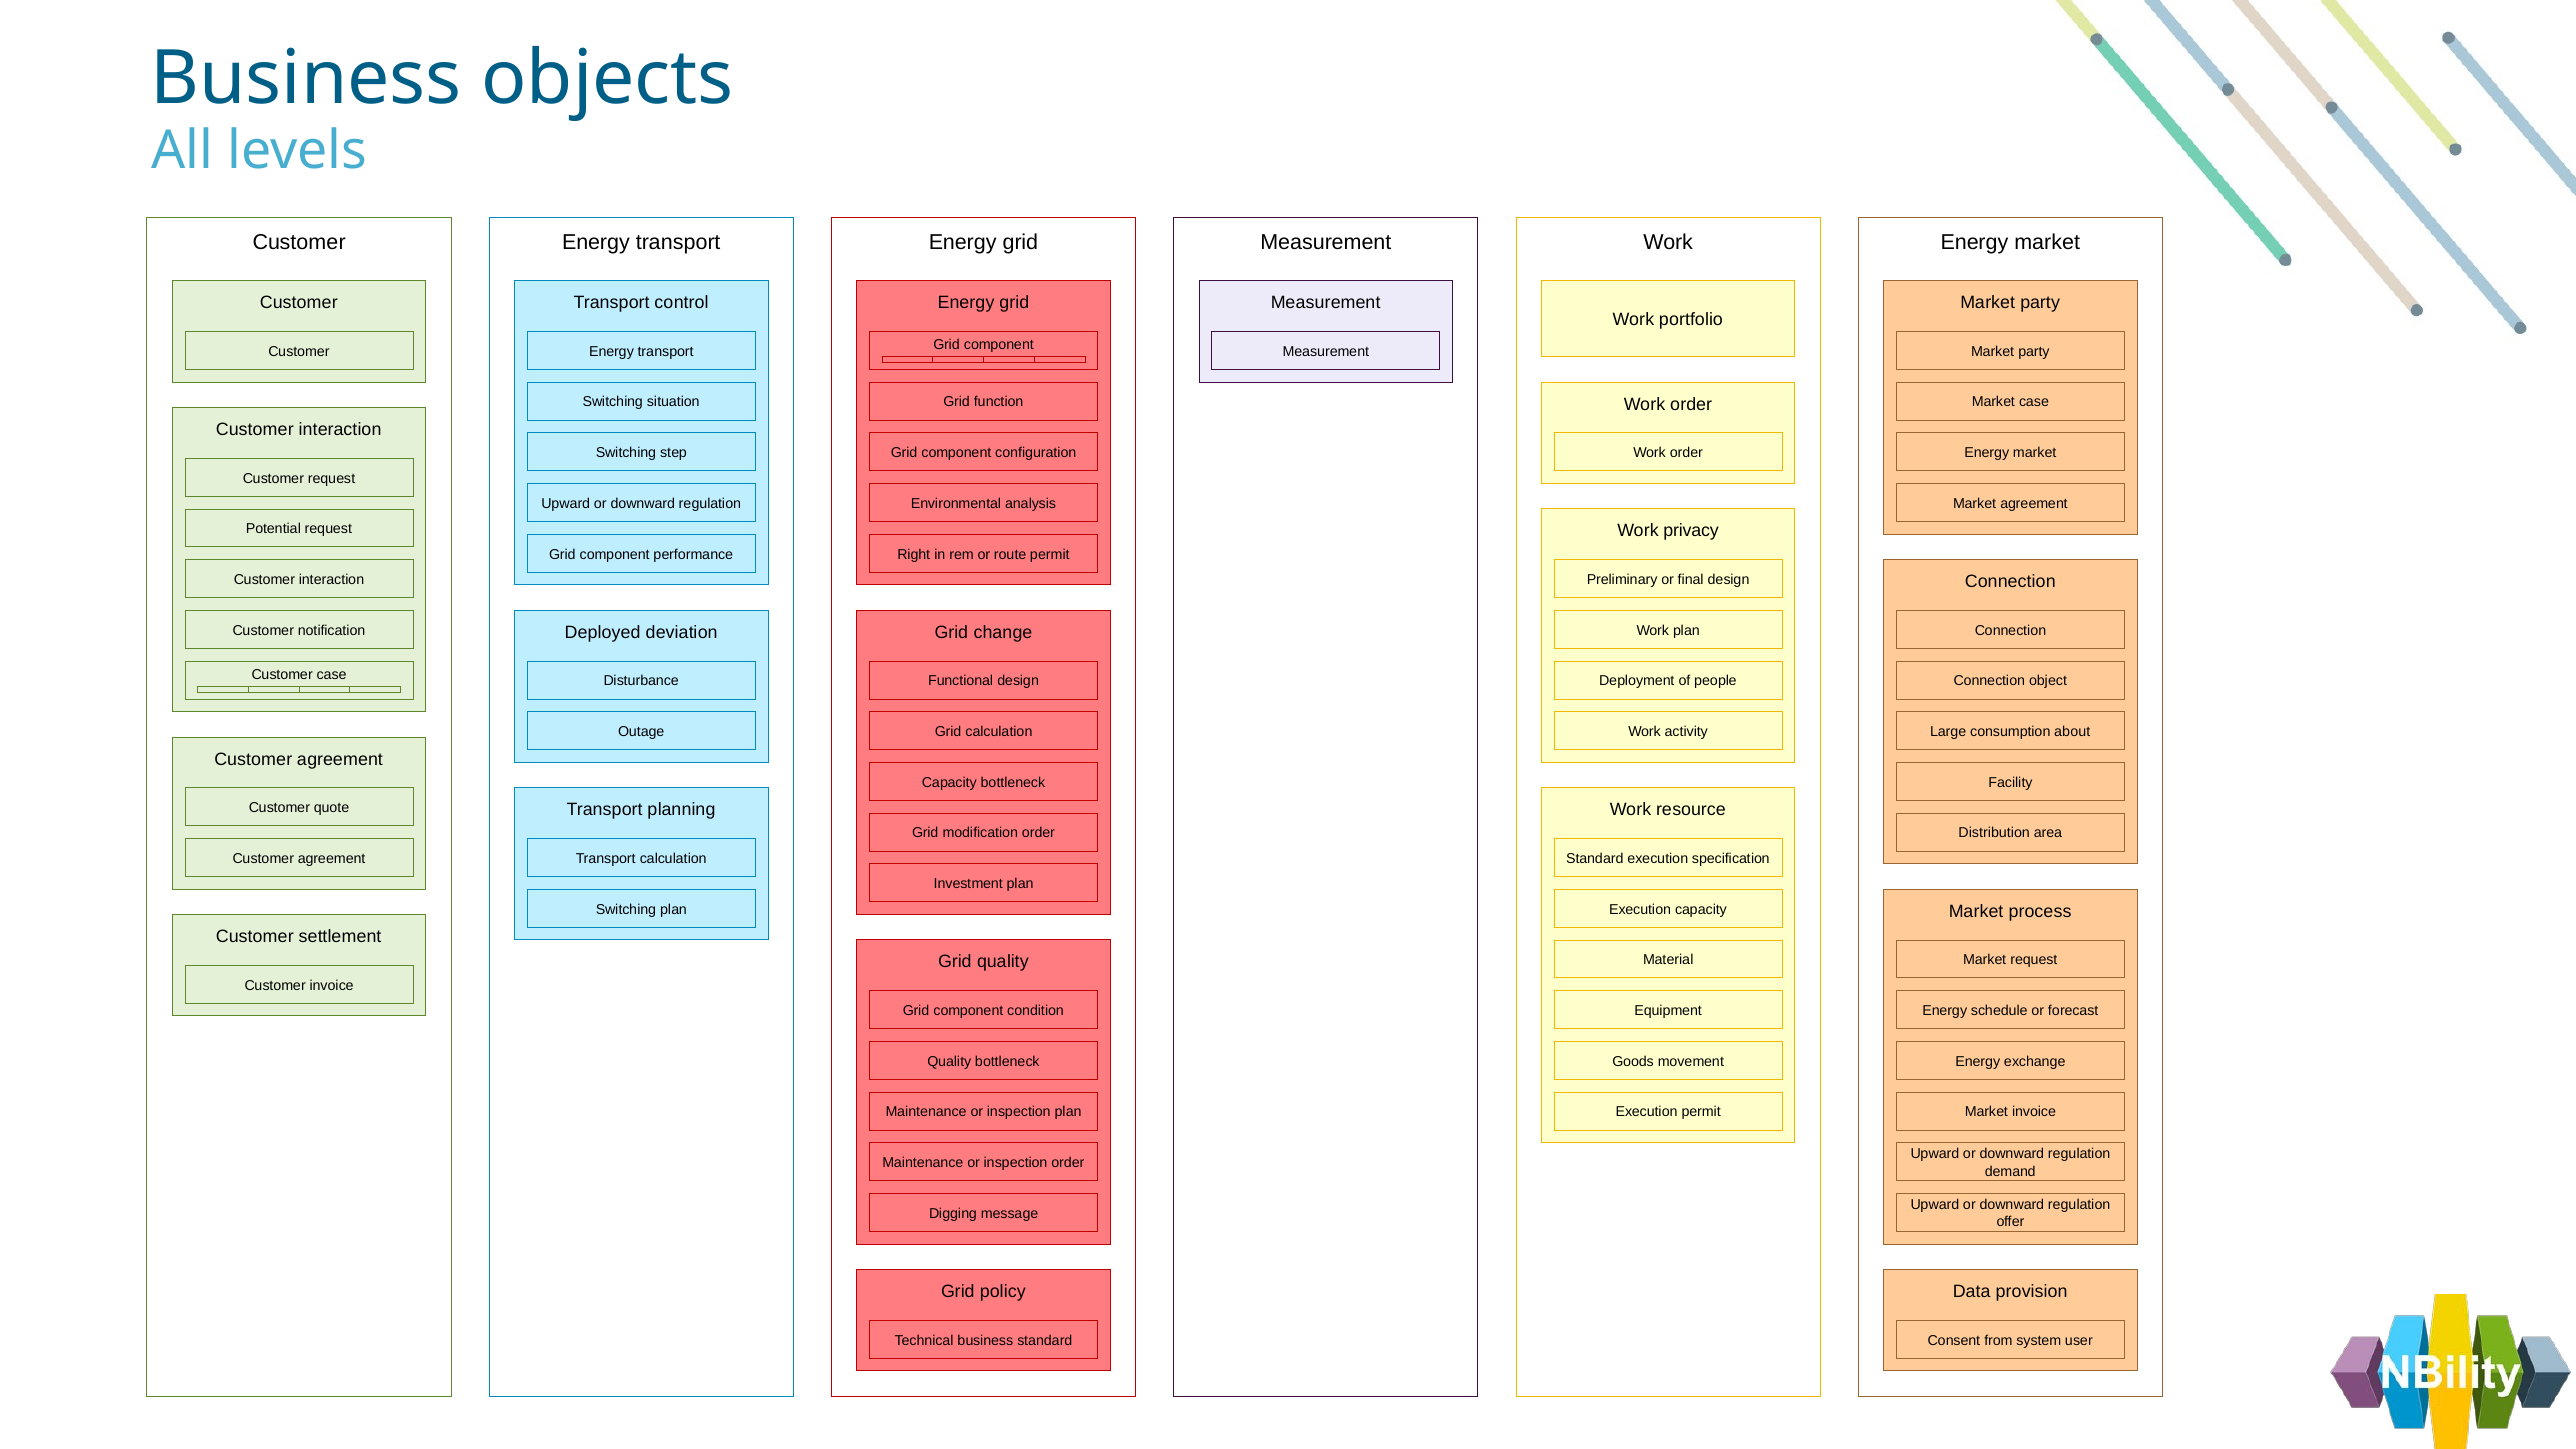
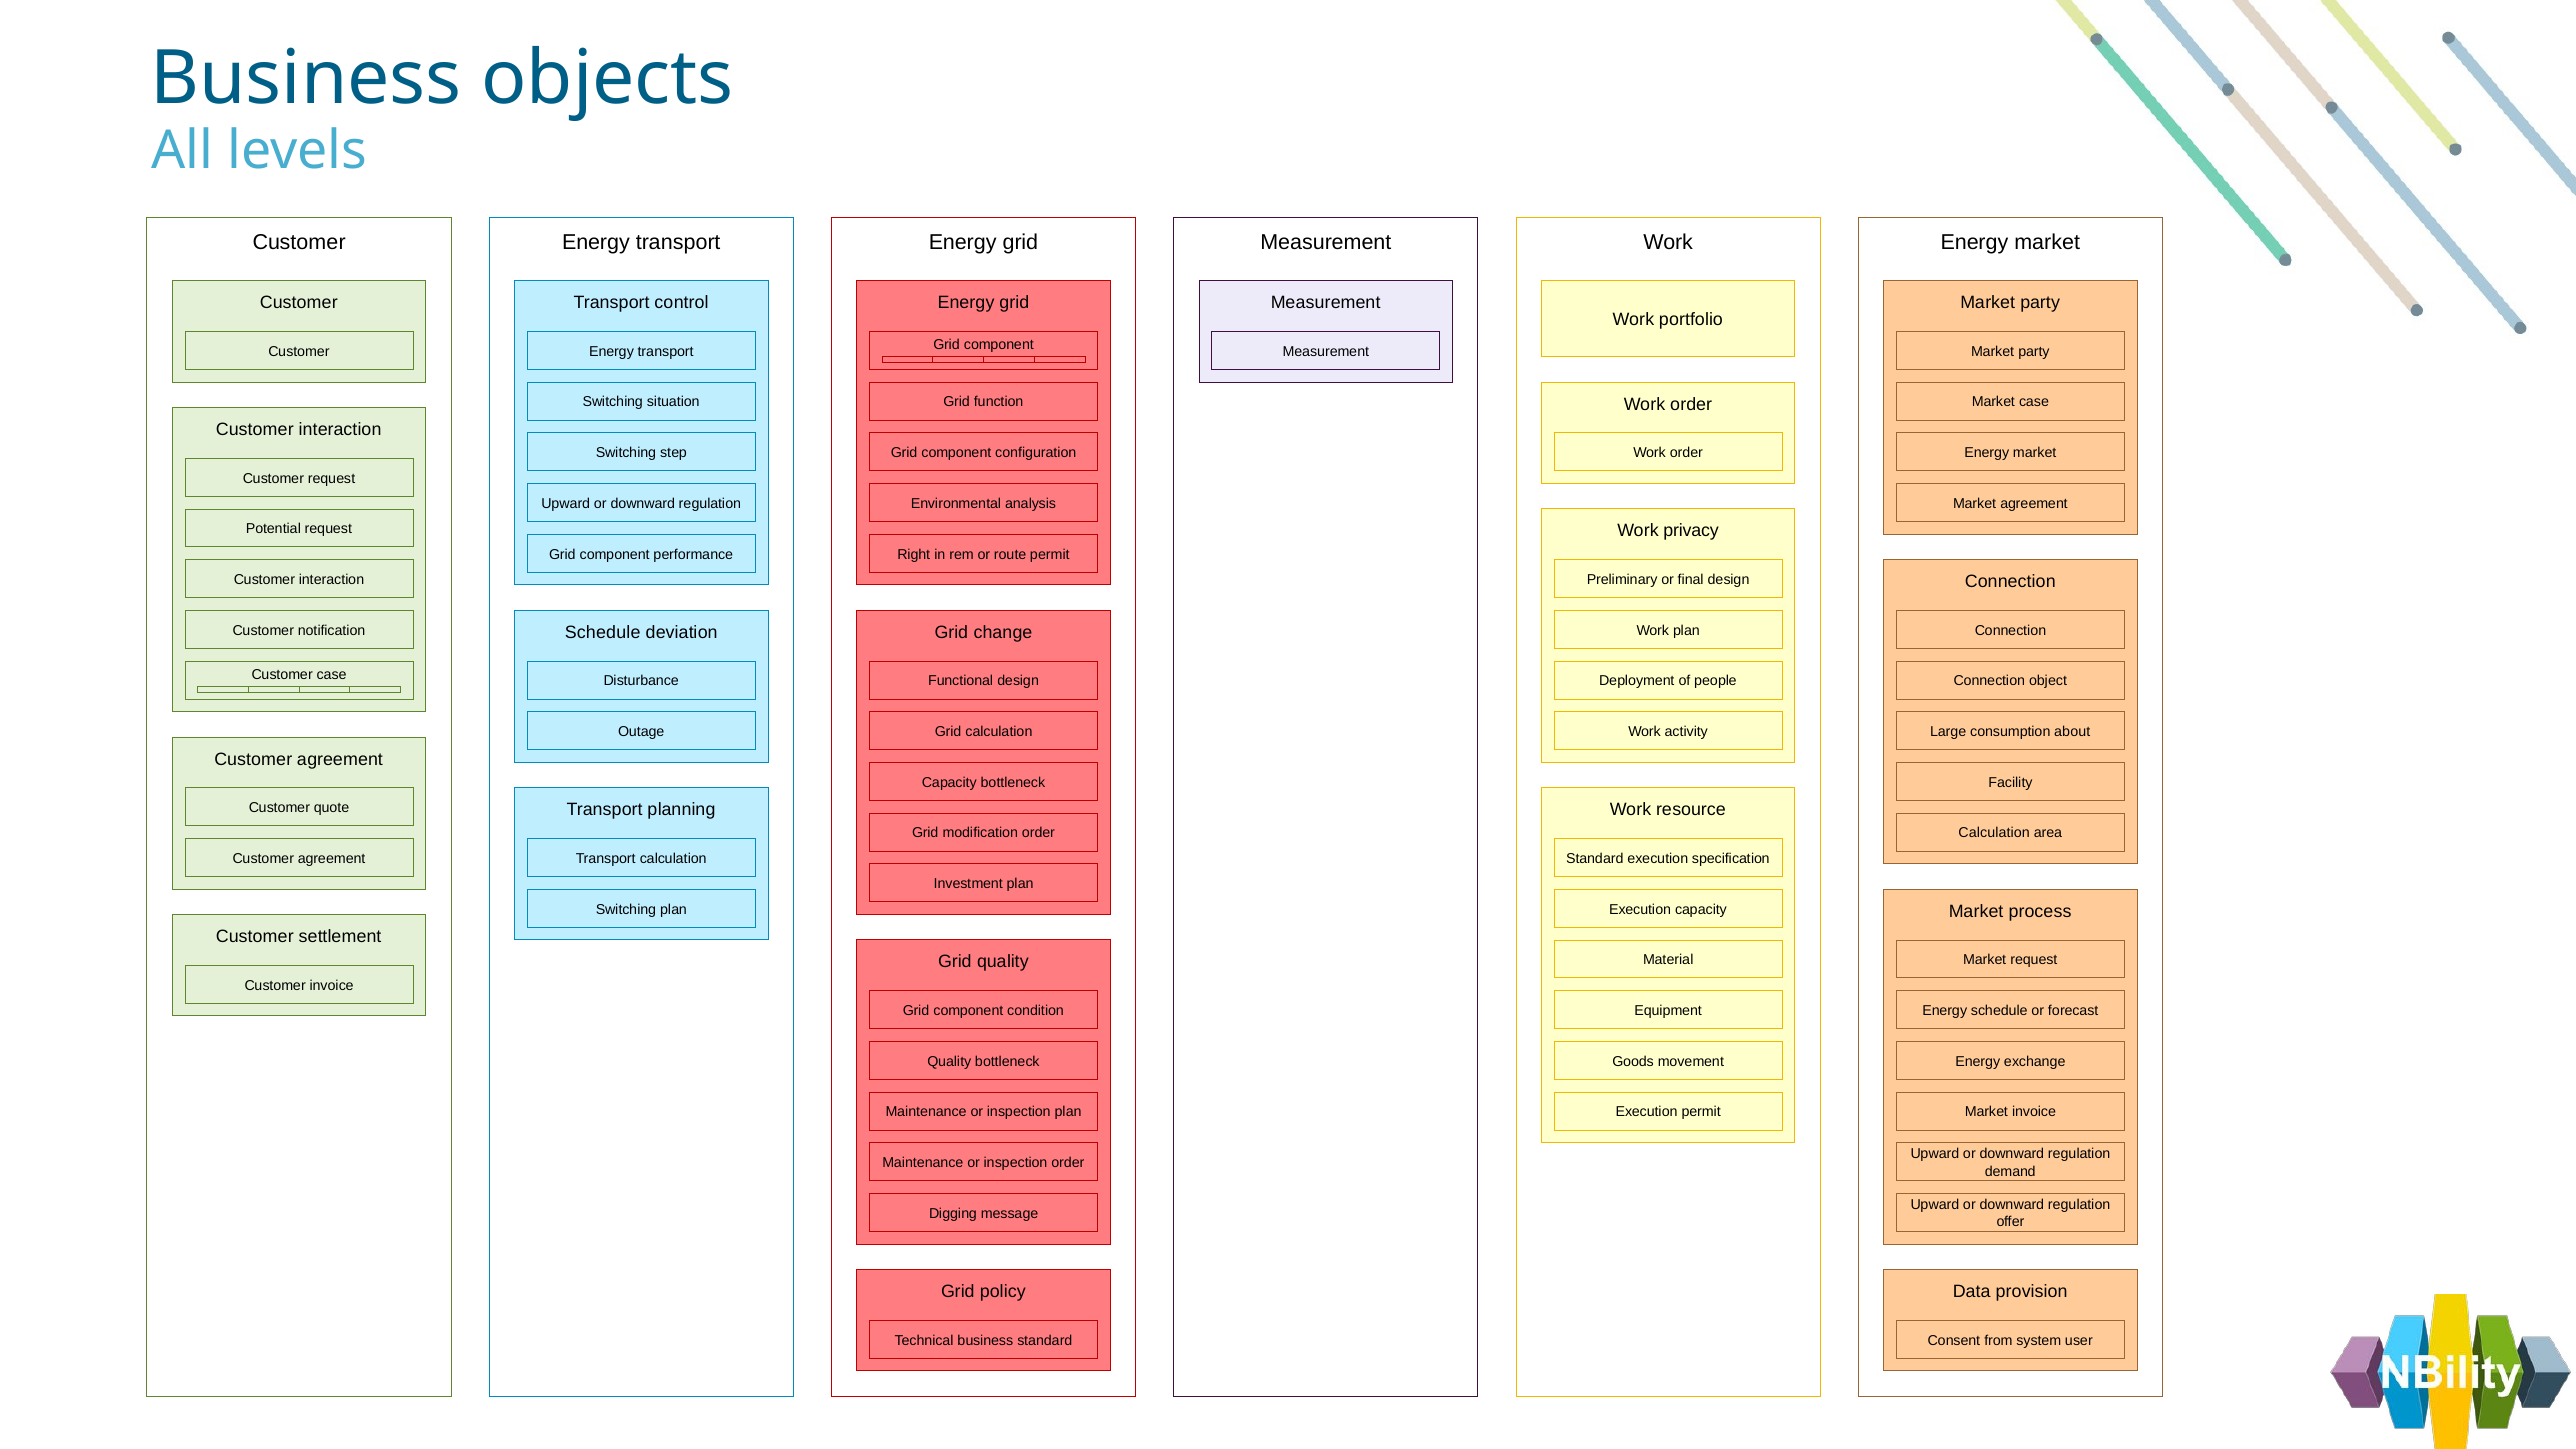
Deployed at (603, 632): Deployed -> Schedule
Distribution at (1994, 833): Distribution -> Calculation
